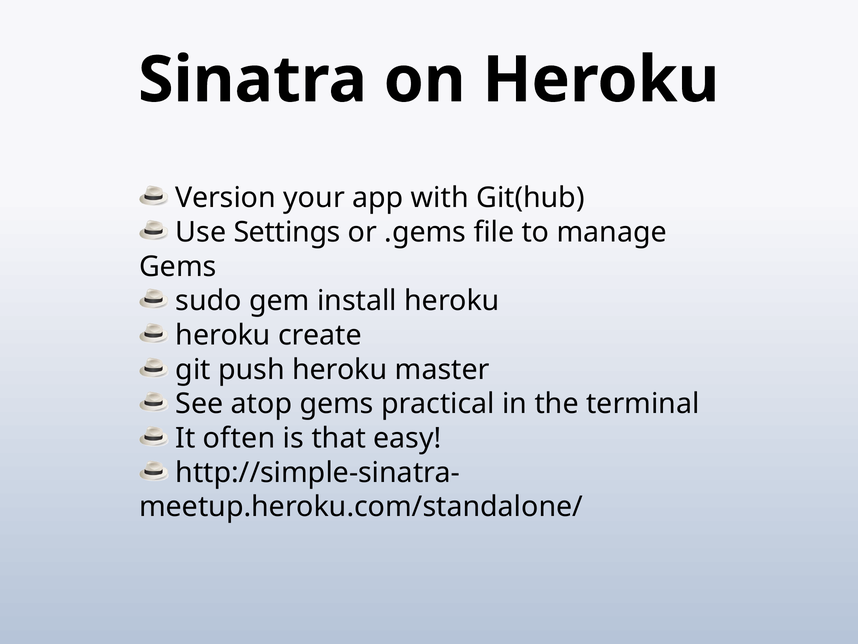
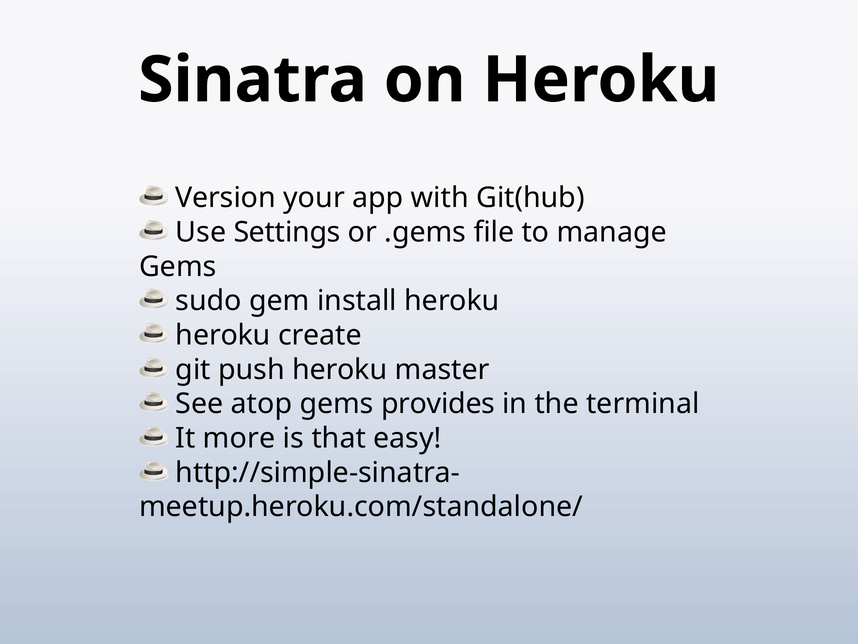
practical: practical -> provides
often: often -> more
